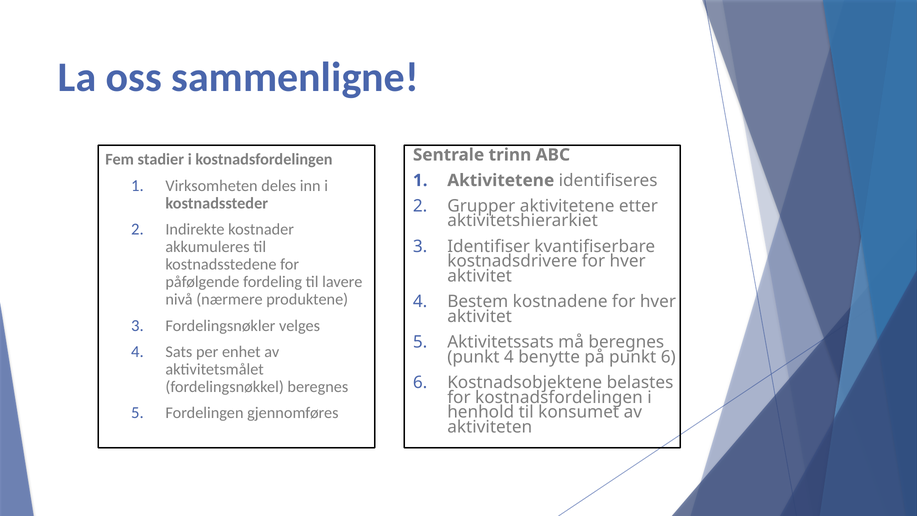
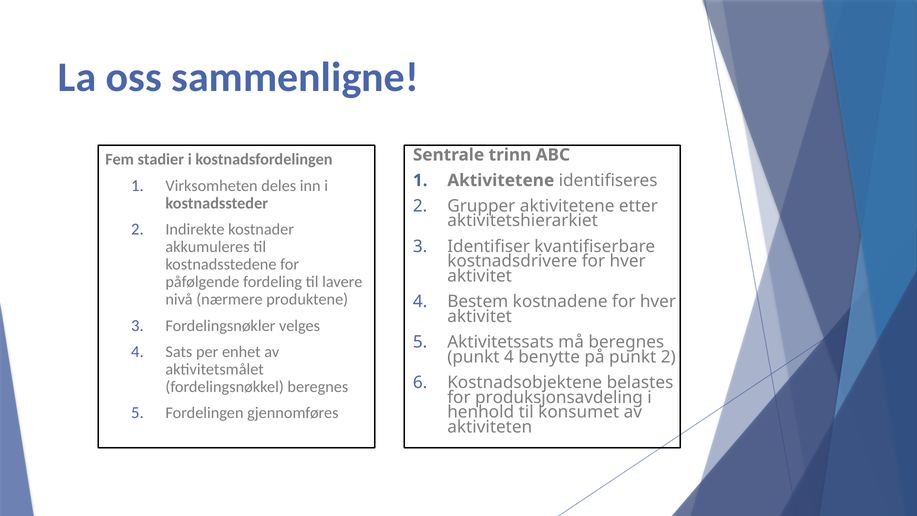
punkt 6: 6 -> 2
for kostnadsfordelingen: kostnadsfordelingen -> produksjonsavdeling
